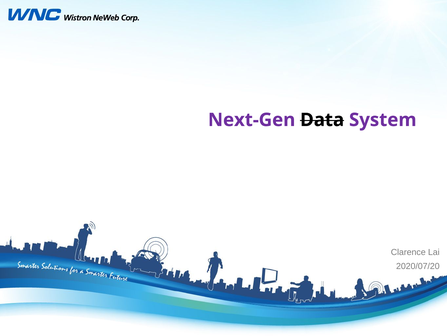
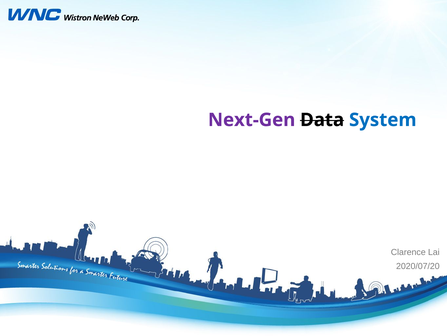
System colour: purple -> blue
